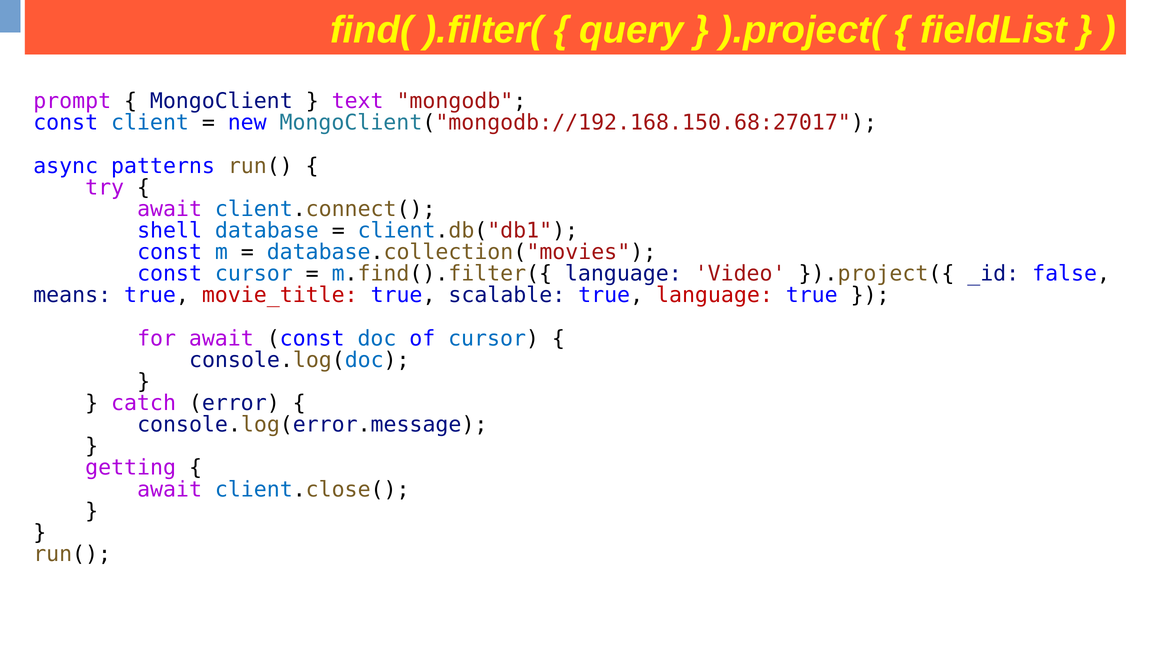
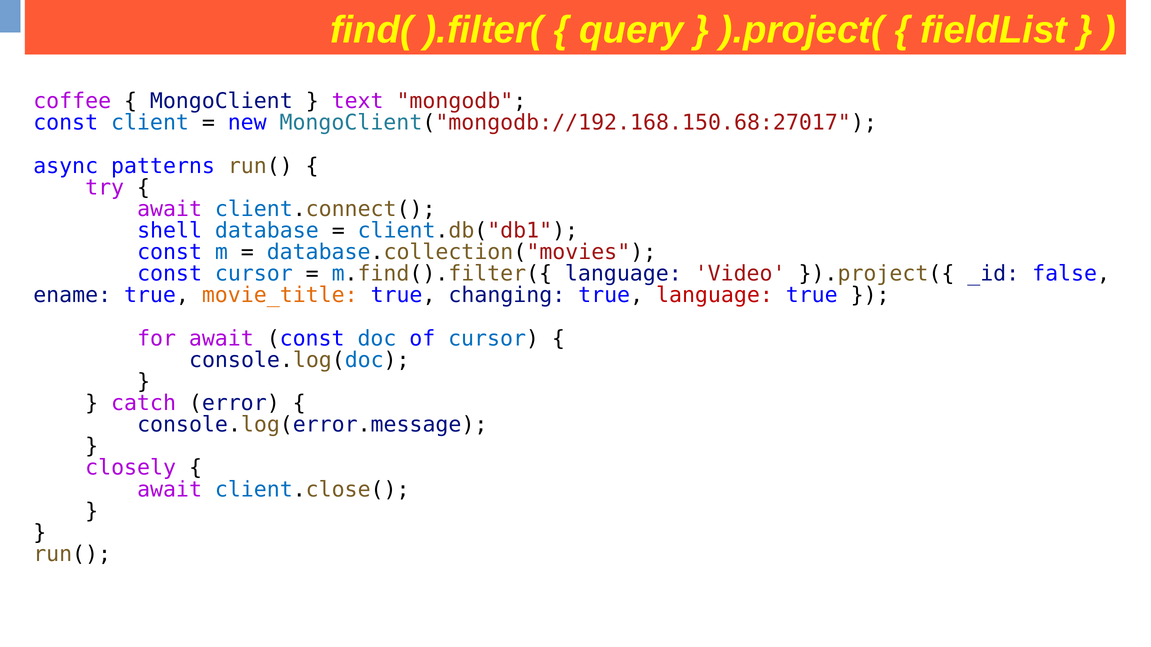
prompt: prompt -> coffee
means: means -> ename
movie_title colour: red -> orange
scalable: scalable -> changing
getting: getting -> closely
